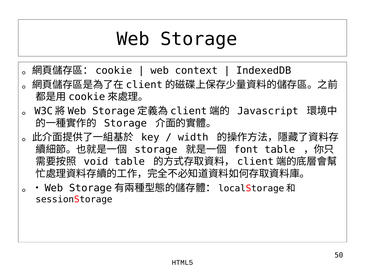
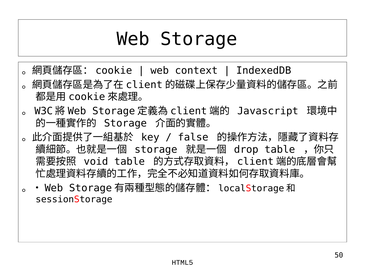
width: width -> false
font: font -> drop
